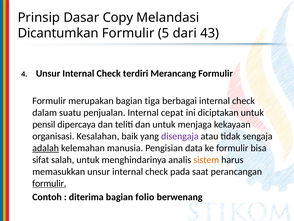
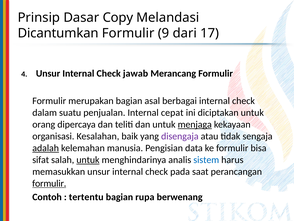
5: 5 -> 9
43: 43 -> 17
terdiri: terdiri -> jawab
tiga: tiga -> asal
pensil: pensil -> orang
menjaga underline: none -> present
untuk at (88, 159) underline: none -> present
sistem colour: orange -> blue
diterima: diterima -> tertentu
folio: folio -> rupa
